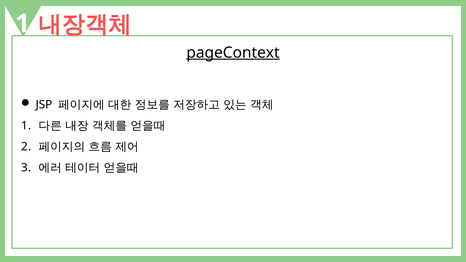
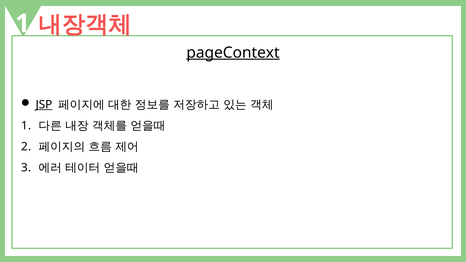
JSP underline: none -> present
